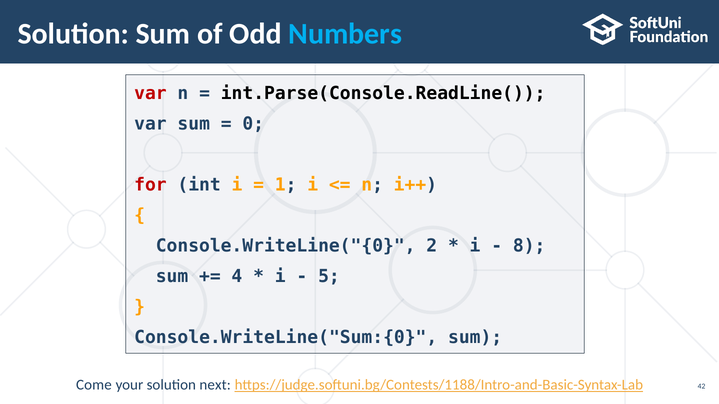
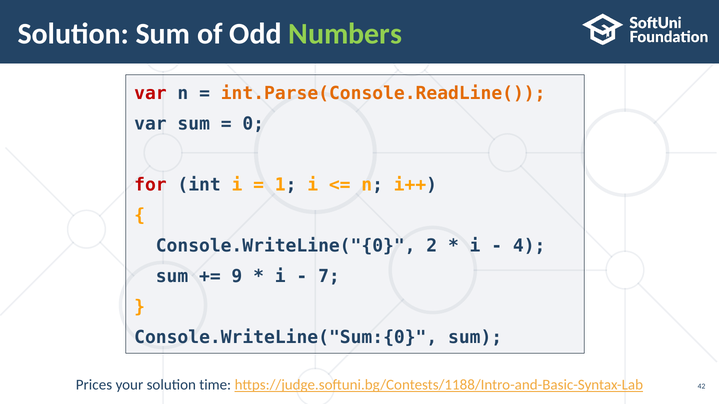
Numbers colour: light blue -> light green
int.Parse(Console.ReadLine( colour: black -> orange
8: 8 -> 4
4: 4 -> 9
5: 5 -> 7
Come: Come -> Prices
next: next -> time
